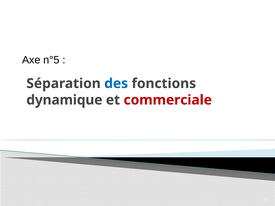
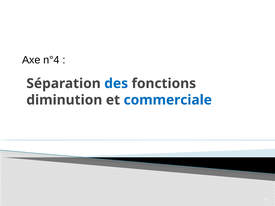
n°5: n°5 -> n°4
dynamique: dynamique -> diminution
commerciale colour: red -> blue
